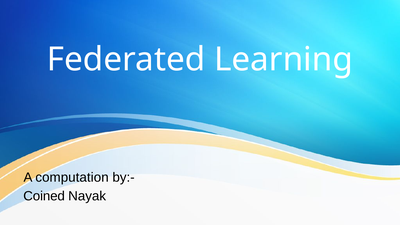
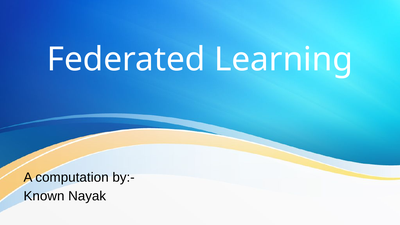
Coined: Coined -> Known
